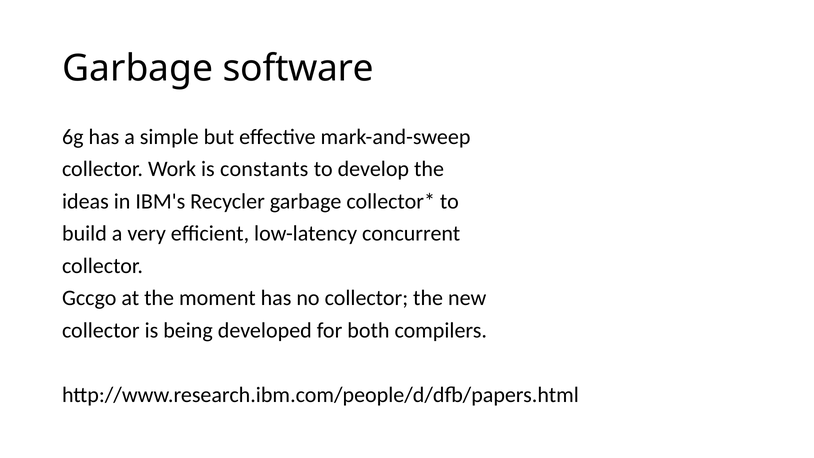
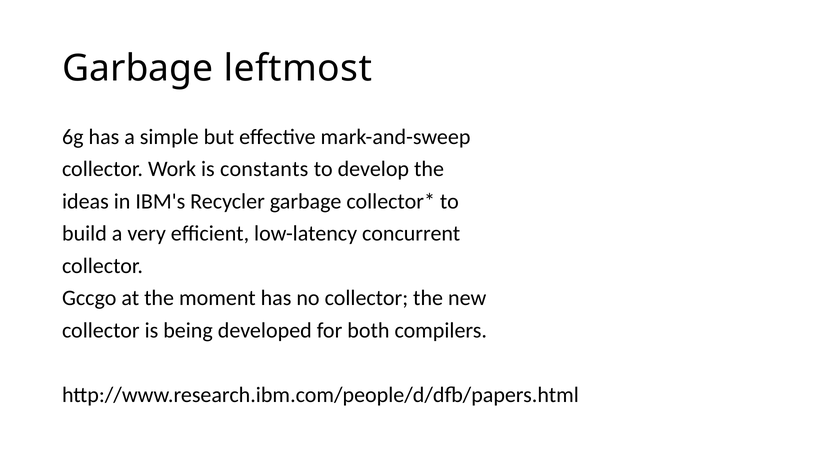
software: software -> leftmost
